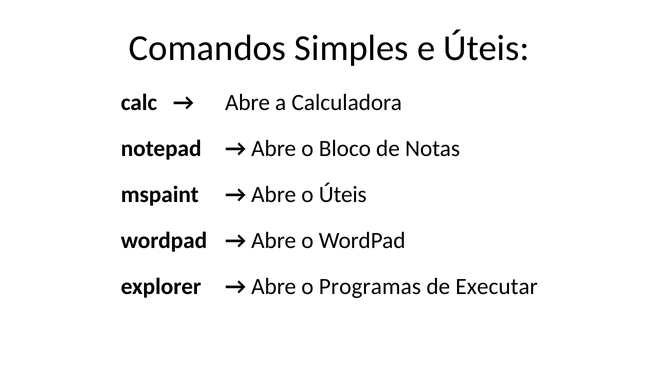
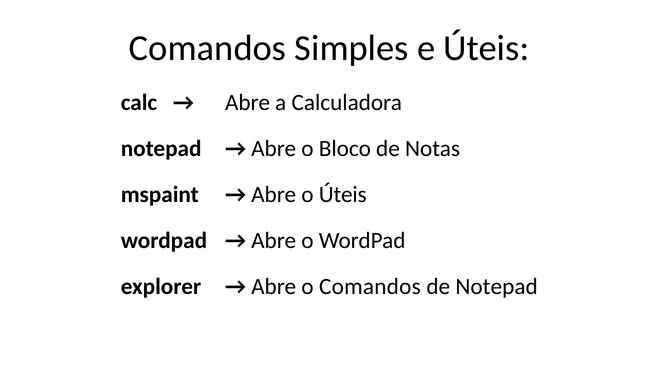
o Programas: Programas -> Comandos
de Executar: Executar -> Notepad
